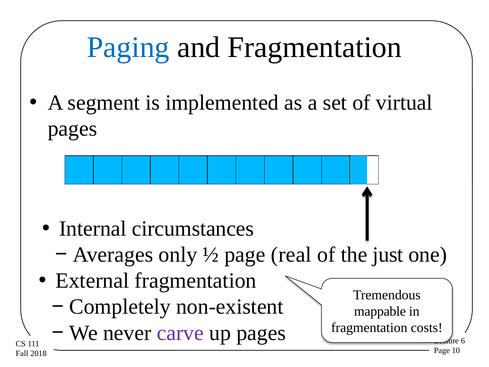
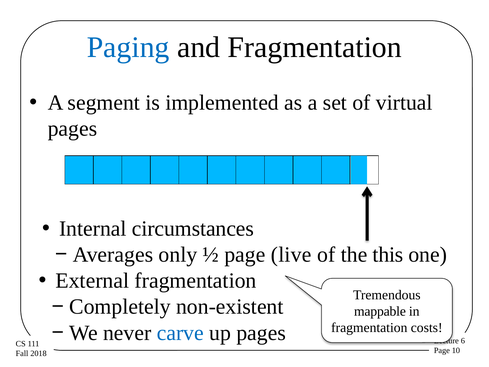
real: real -> live
just: just -> this
carve colour: purple -> blue
